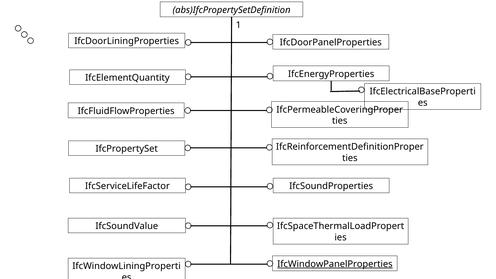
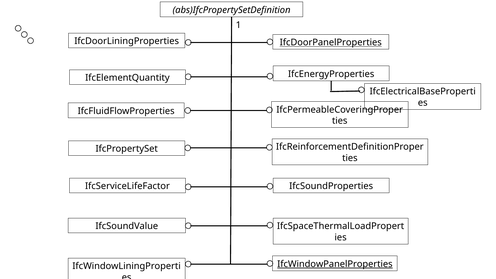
IfcDoorPanelProperties underline: none -> present
